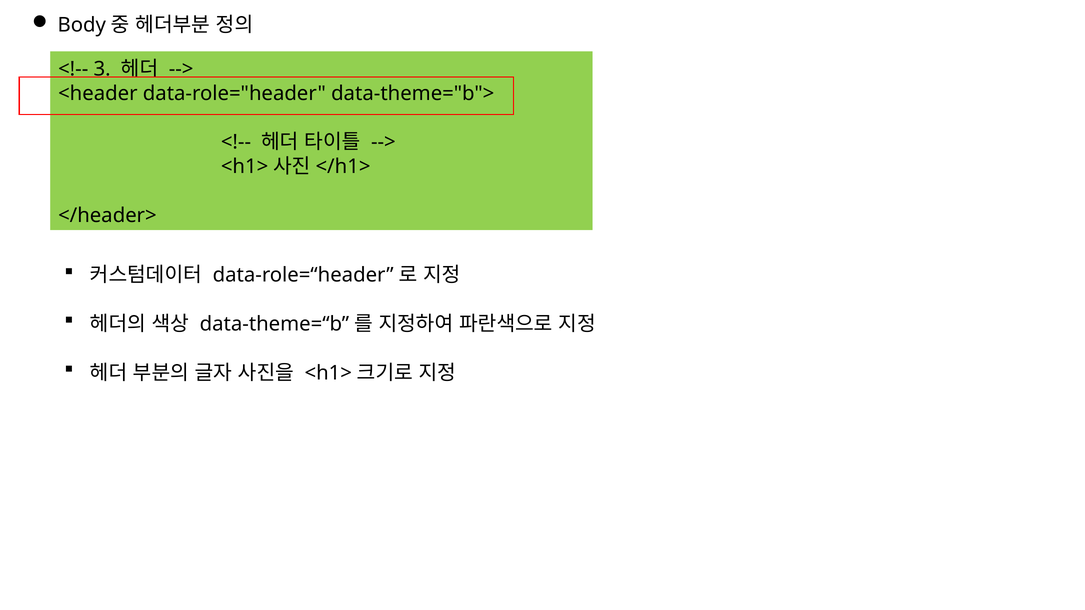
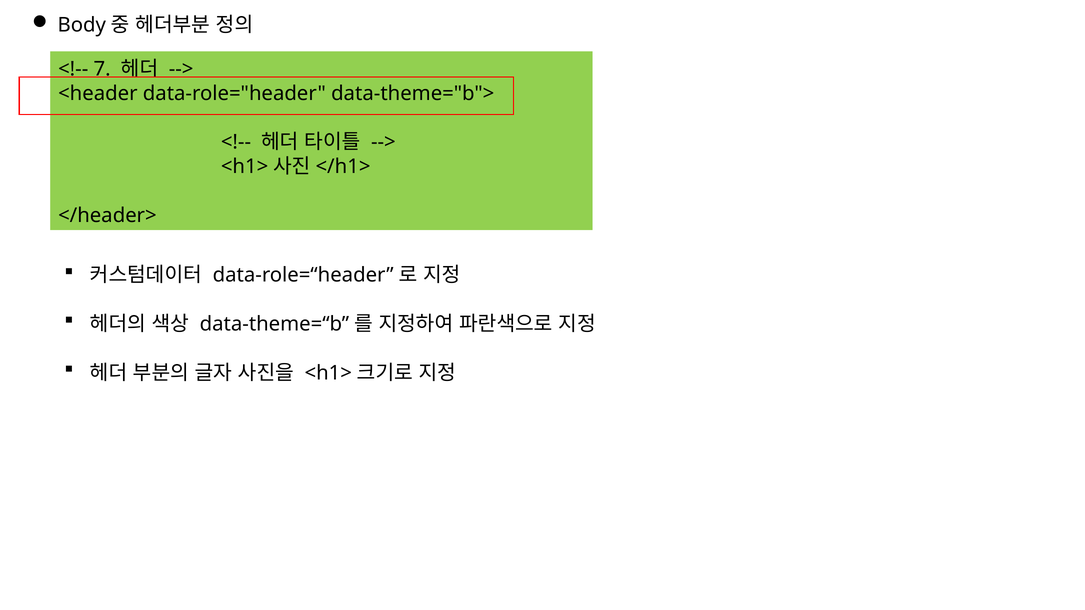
3: 3 -> 7
